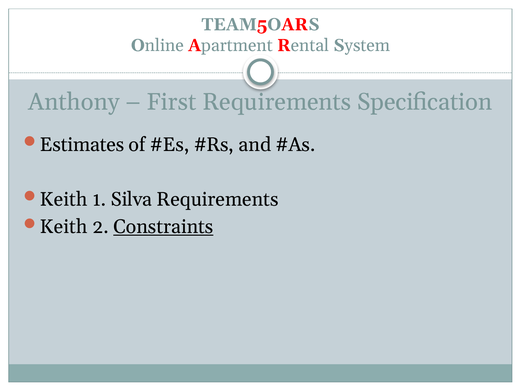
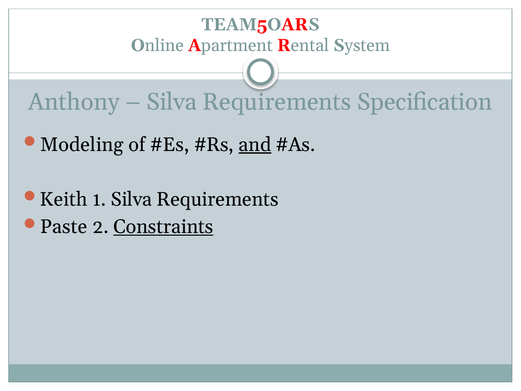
First at (172, 102): First -> Silva
Estimates: Estimates -> Modeling
and underline: none -> present
Keith at (64, 227): Keith -> Paste
